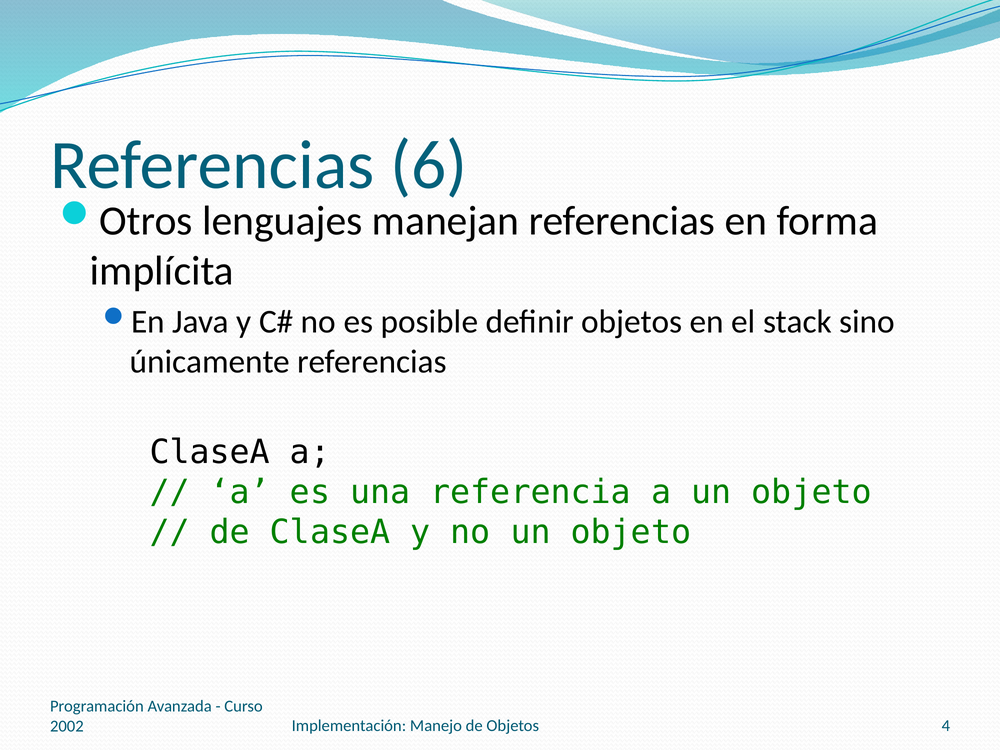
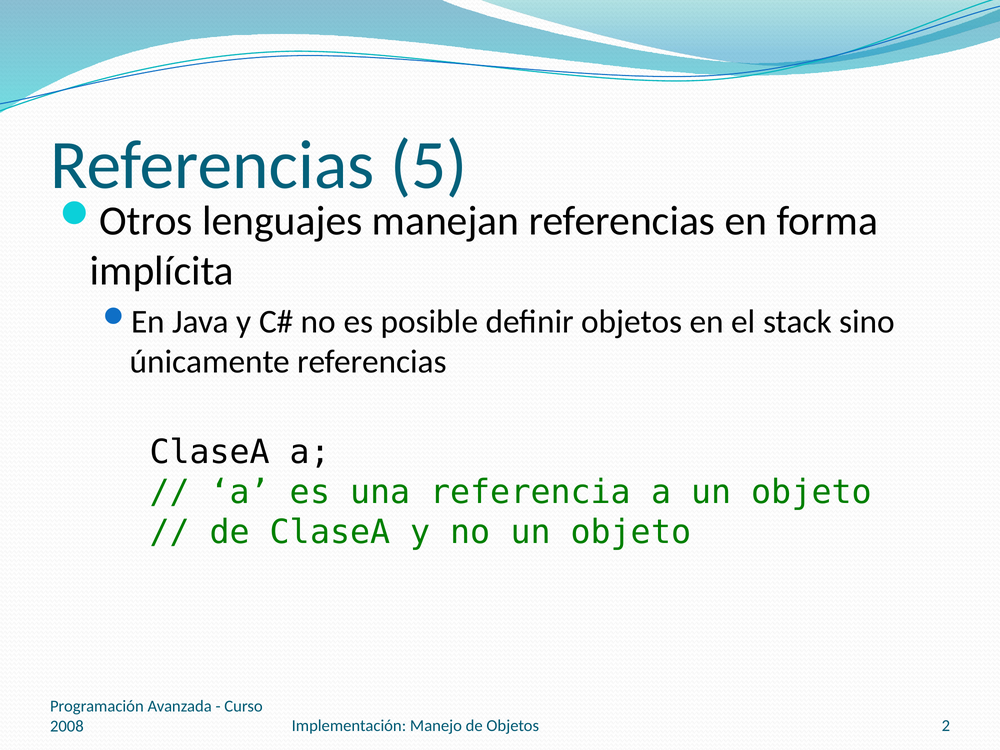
6: 6 -> 5
4: 4 -> 2
2002: 2002 -> 2008
